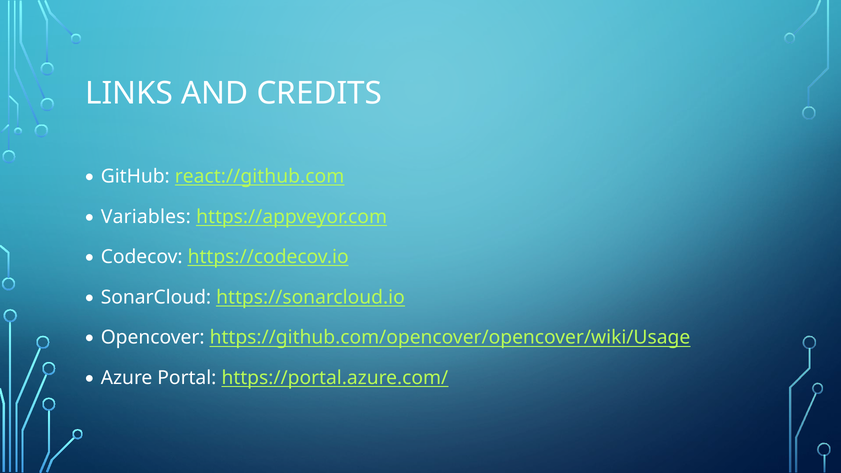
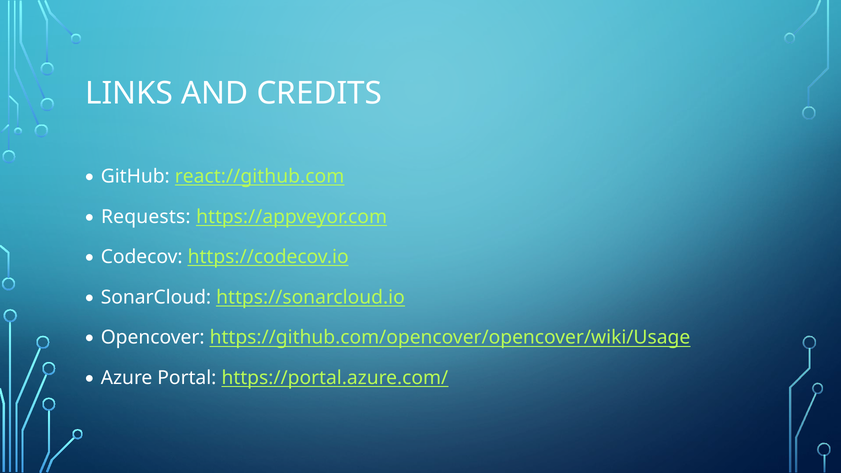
Variables: Variables -> Requests
